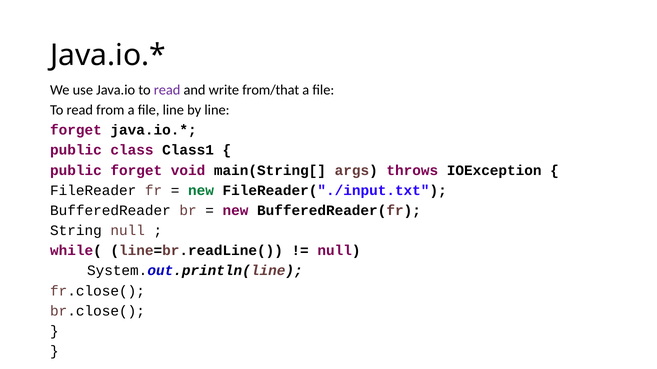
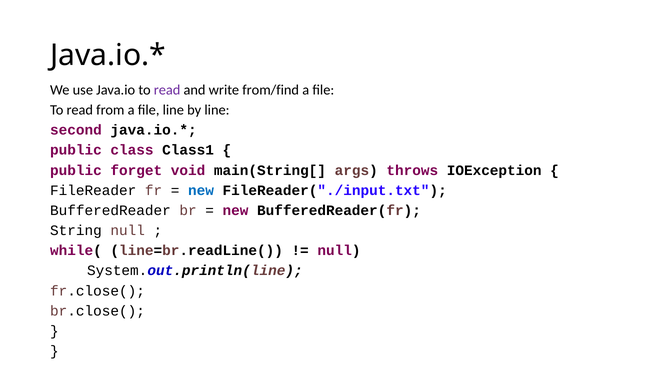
from/that: from/that -> from/find
forget at (76, 130): forget -> second
new at (201, 191) colour: green -> blue
